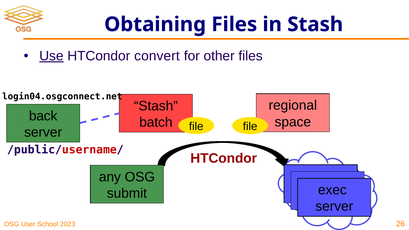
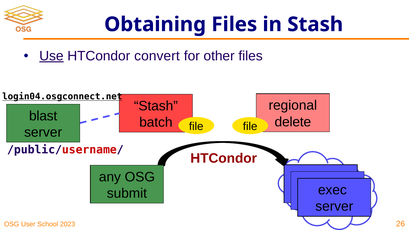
login04.osgconnect.net underline: none -> present
back: back -> blast
space: space -> delete
